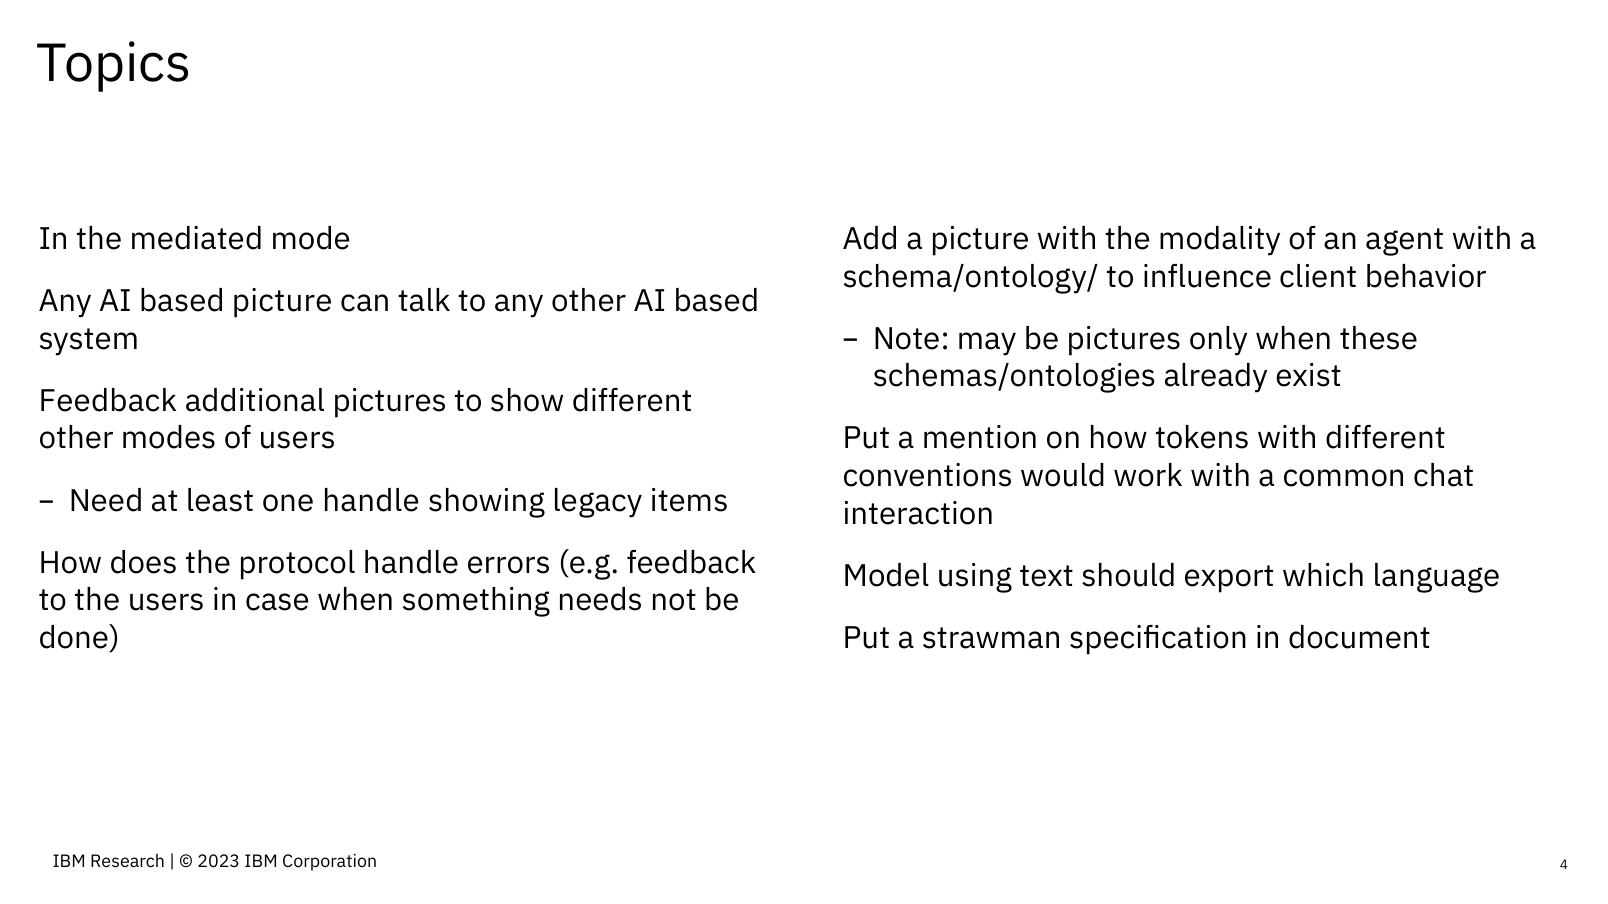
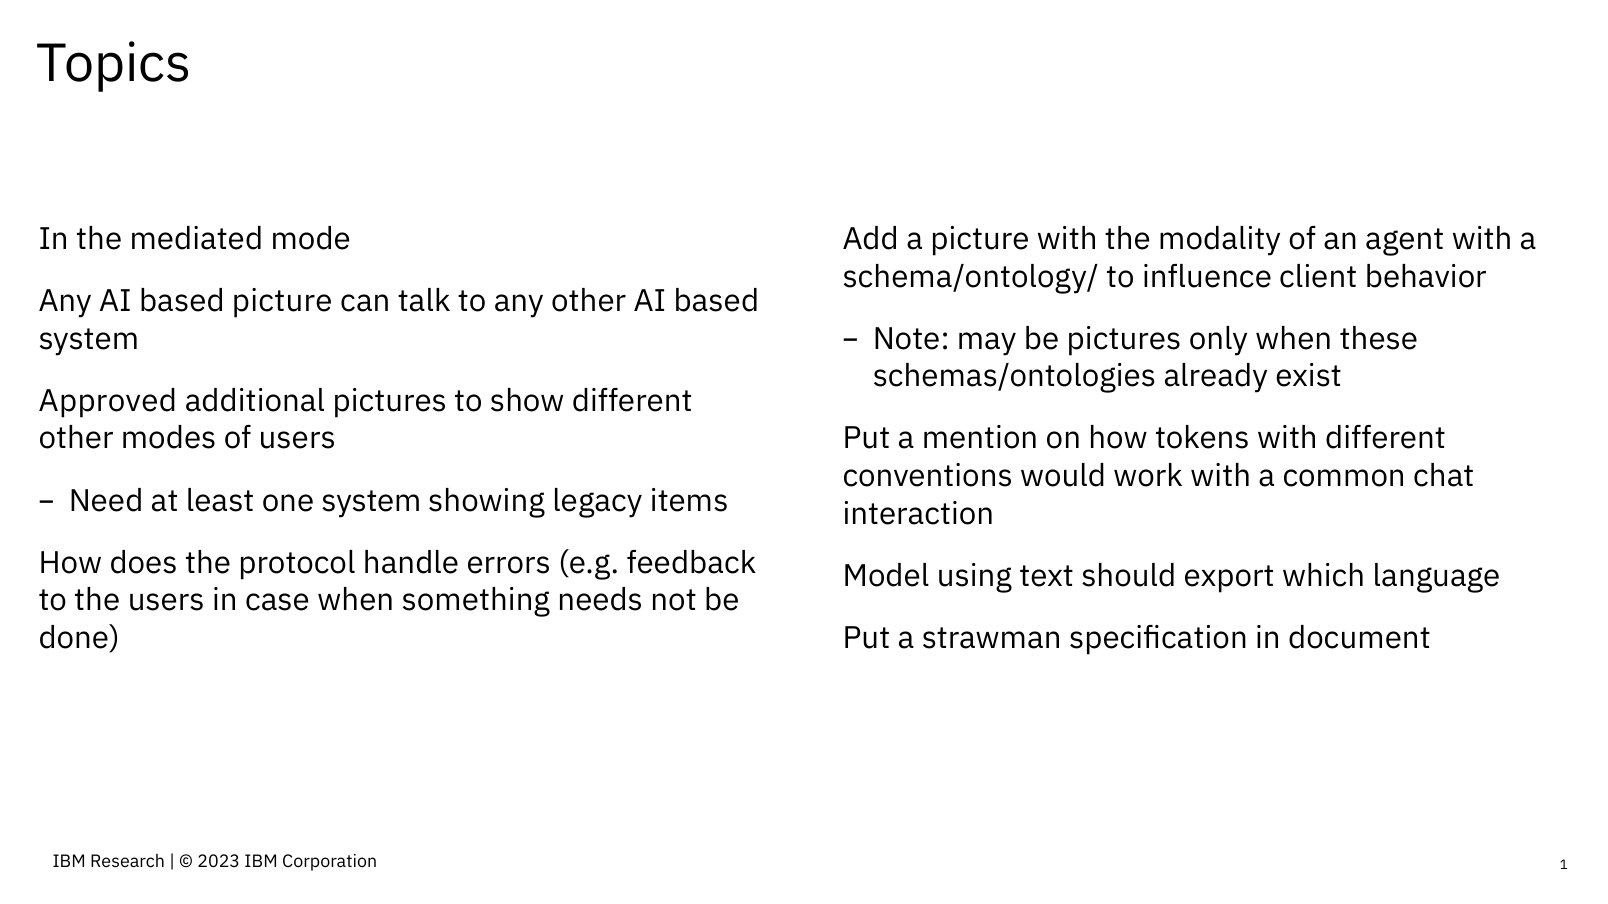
Feedback at (108, 401): Feedback -> Approved
one handle: handle -> system
4: 4 -> 1
